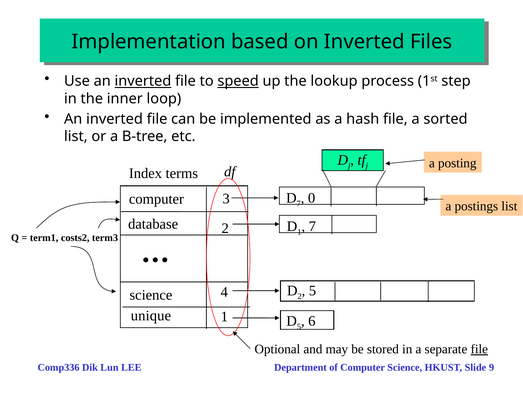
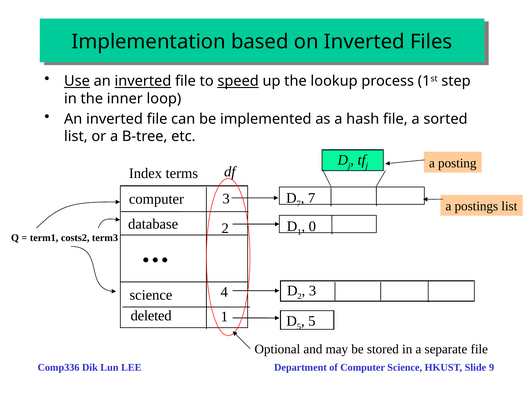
Use underline: none -> present
0 at (312, 198): 0 -> 7
7 at (312, 226): 7 -> 0
5 at (313, 290): 5 -> 3
unique: unique -> deleted
6 at (312, 320): 6 -> 5
file at (479, 349) underline: present -> none
